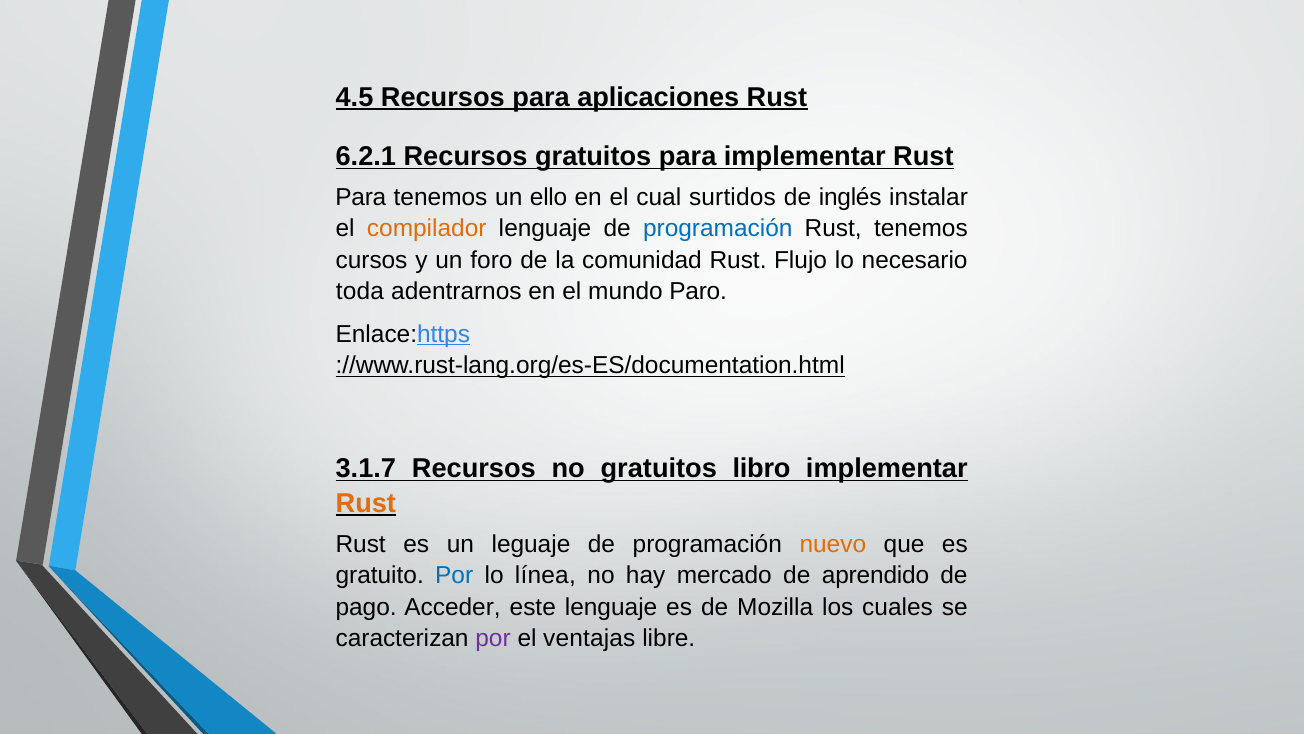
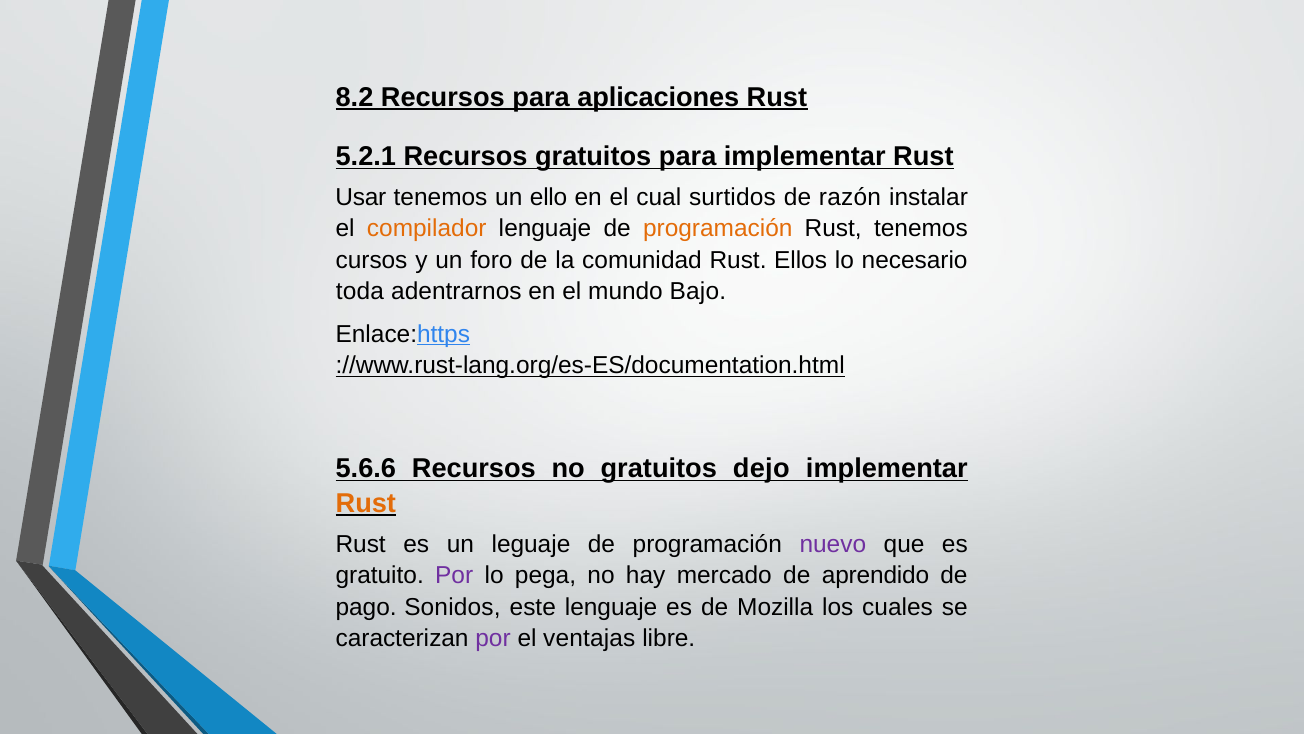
4.5: 4.5 -> 8.2
6.2.1: 6.2.1 -> 5.2.1
Para at (361, 197): Para -> Usar
inglés: inglés -> razón
programación at (718, 229) colour: blue -> orange
Flujo: Flujo -> Ellos
Paro: Paro -> Bajo
3.1.7: 3.1.7 -> 5.6.6
libro: libro -> dejo
nuevo colour: orange -> purple
Por at (454, 575) colour: blue -> purple
línea: línea -> pega
Acceder: Acceder -> Sonidos
